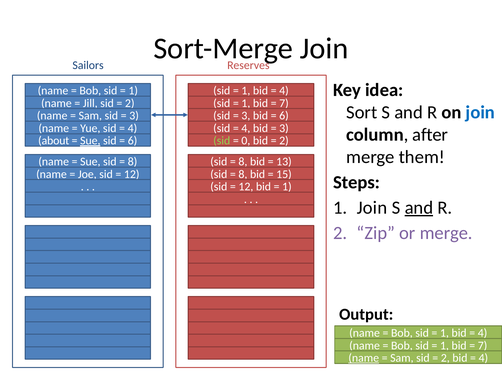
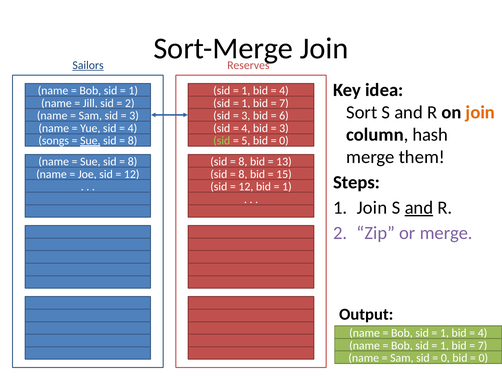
Sailors underline: none -> present
join at (480, 113) colour: blue -> orange
after: after -> hash
about: about -> songs
6 at (133, 141): 6 -> 8
0: 0 -> 5
2 at (284, 141): 2 -> 0
name at (364, 358) underline: present -> none
2 at (445, 358): 2 -> 0
4 at (483, 358): 4 -> 0
